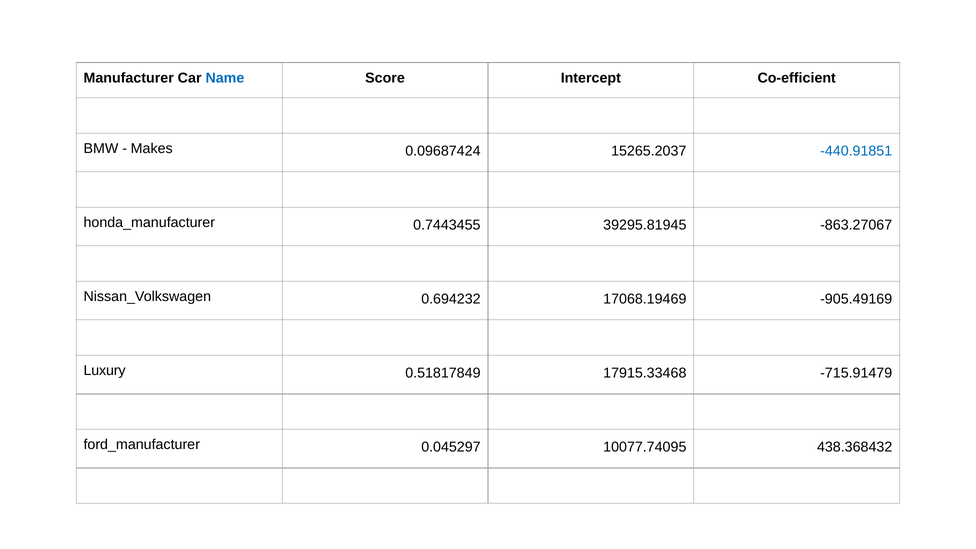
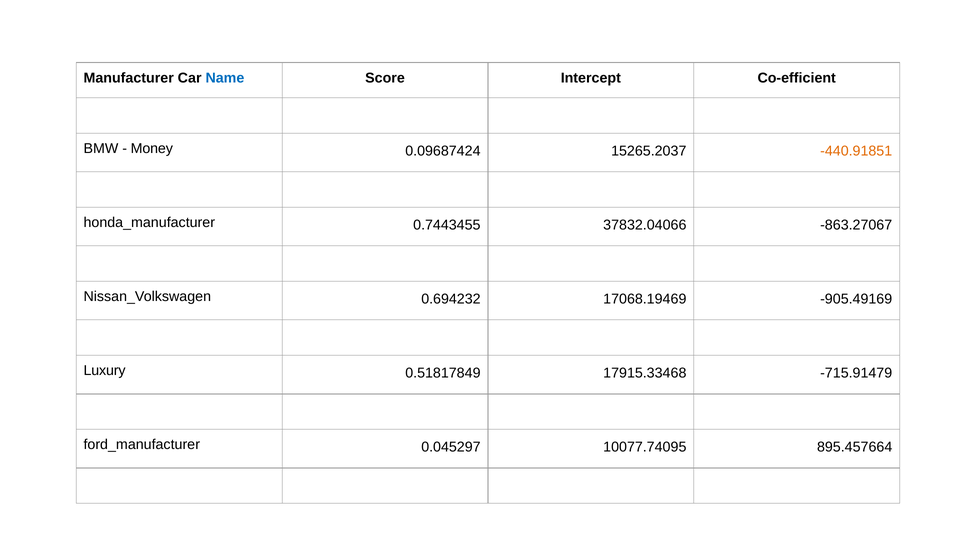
Makes: Makes -> Money
-440.91851 colour: blue -> orange
39295.81945: 39295.81945 -> 37832.04066
438.368432: 438.368432 -> 895.457664
